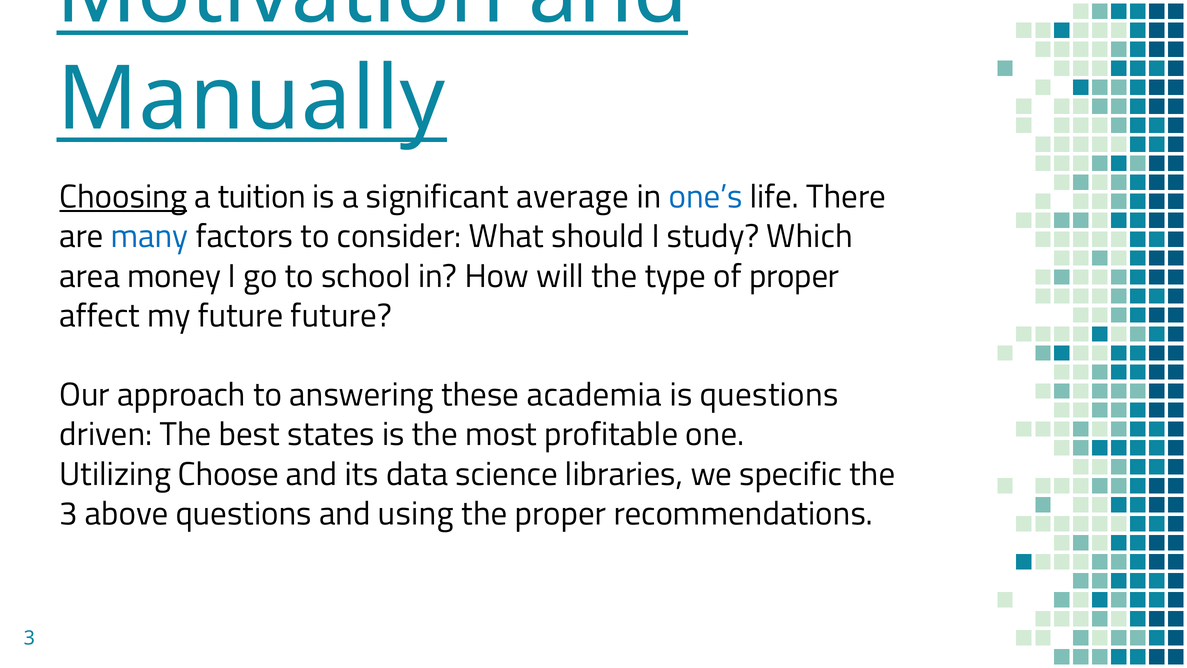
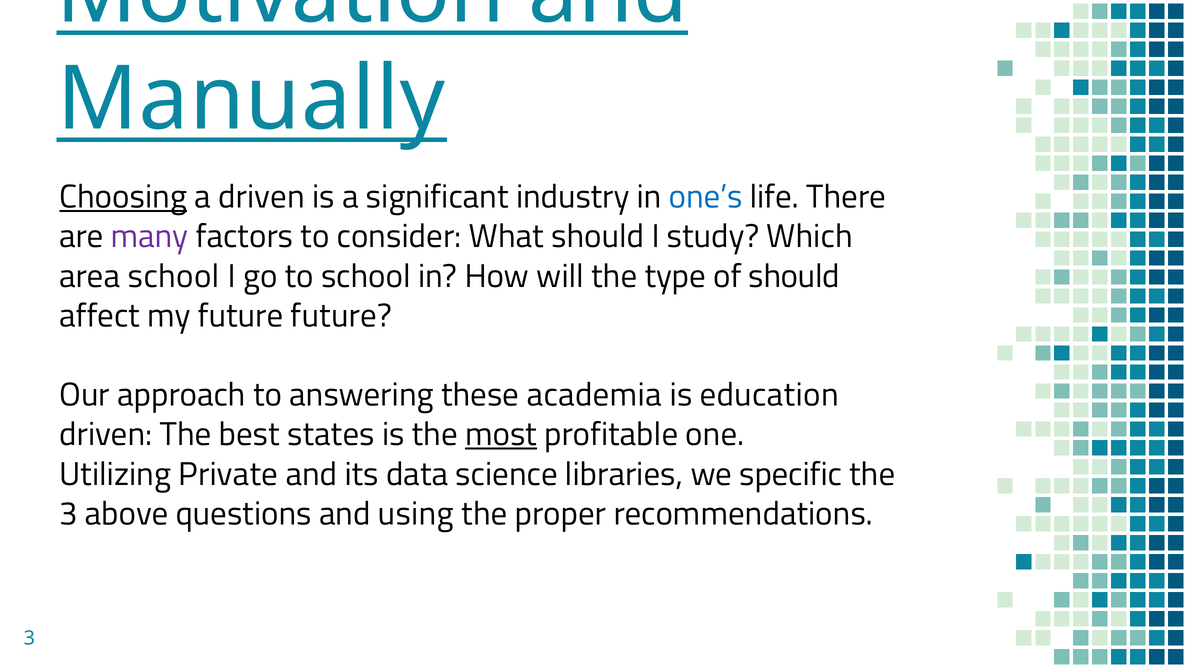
a tuition: tuition -> driven
average: average -> industry
many colour: blue -> purple
area money: money -> school
of proper: proper -> should
is questions: questions -> education
most underline: none -> present
Choose: Choose -> Private
